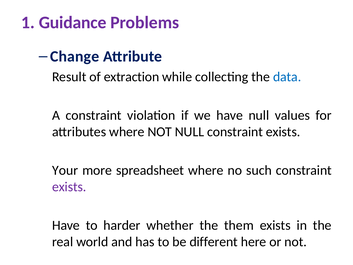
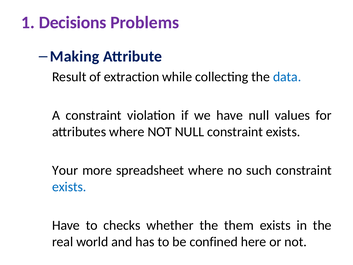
Guidance: Guidance -> Decisions
Change: Change -> Making
exists at (69, 187) colour: purple -> blue
harder: harder -> checks
different: different -> confined
